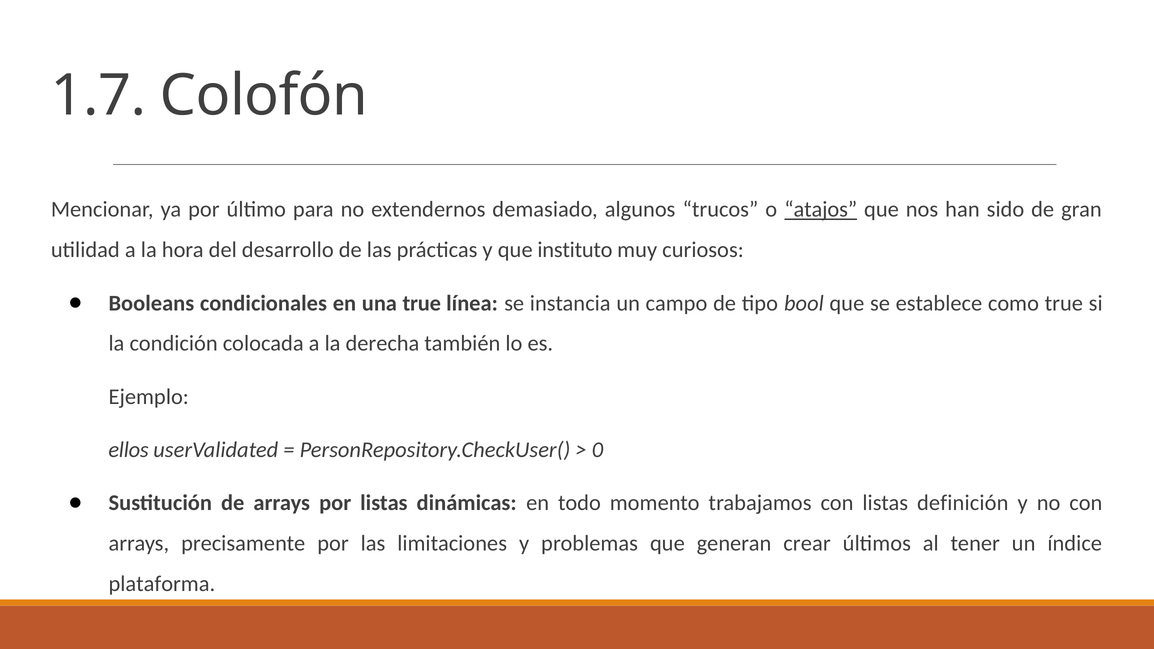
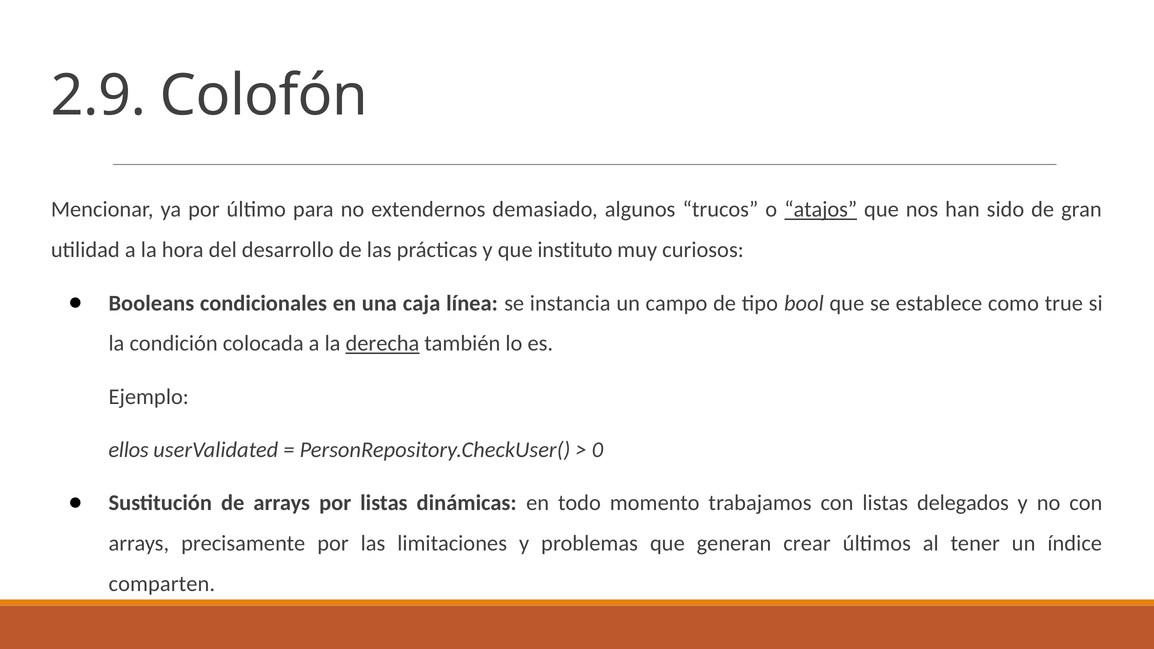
1.7: 1.7 -> 2.9
una true: true -> caja
derecha underline: none -> present
definición: definición -> delegados
plataforma: plataforma -> comparten
